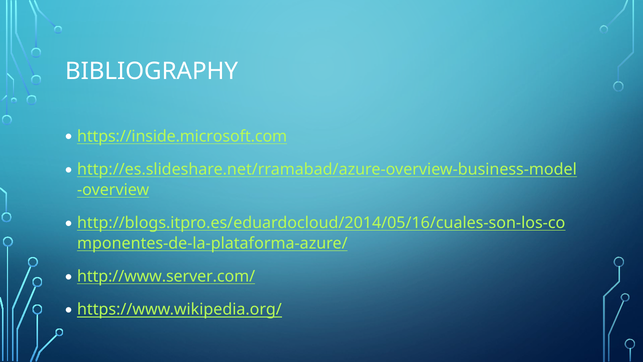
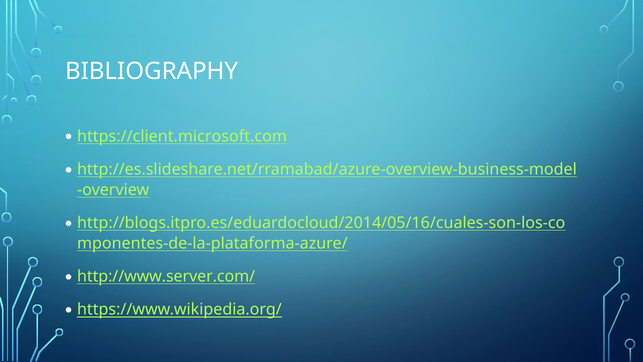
https://inside.microsoft.com: https://inside.microsoft.com -> https://client.microsoft.com
